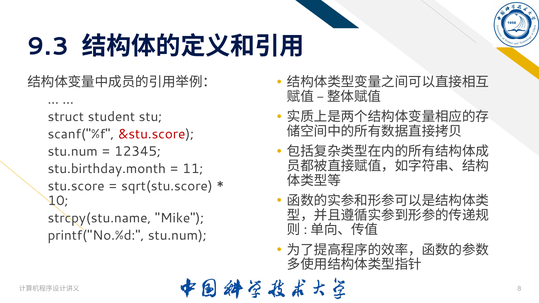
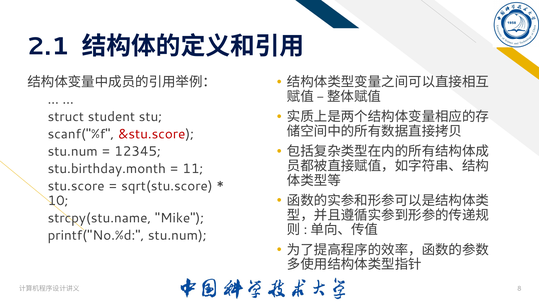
9.3: 9.3 -> 2.1
